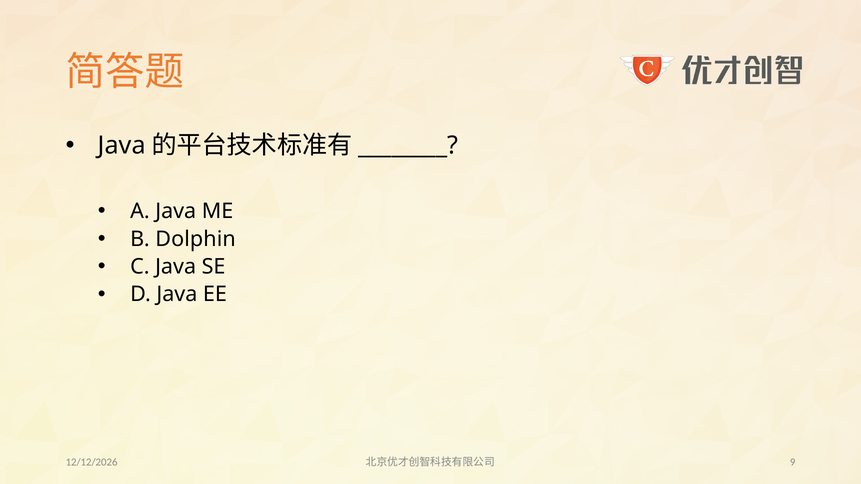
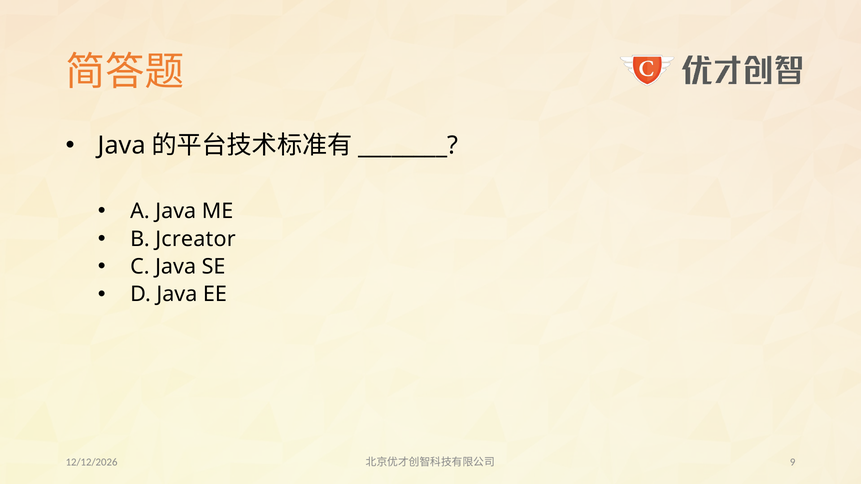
Dolphin: Dolphin -> Jcreator
